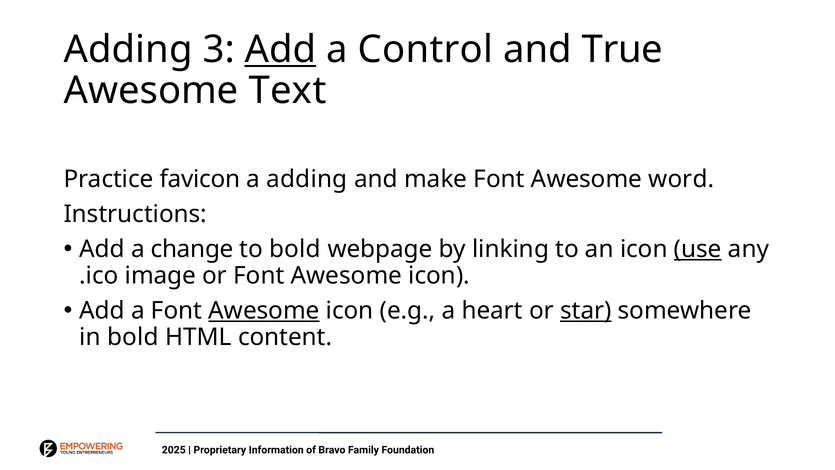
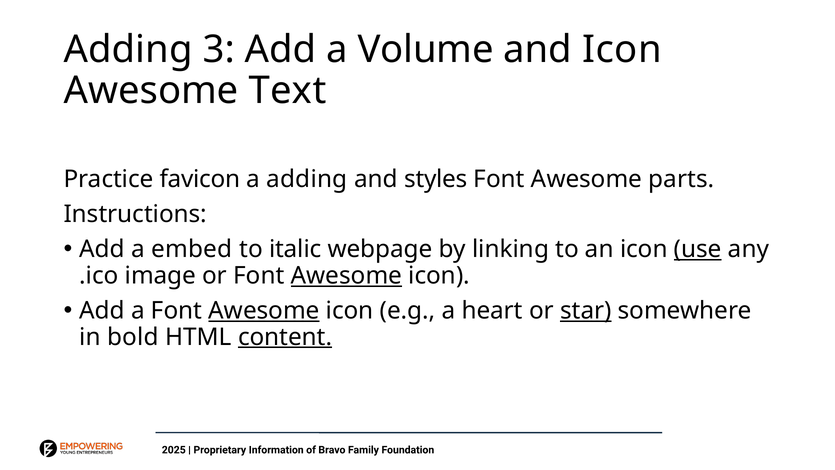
Add at (280, 49) underline: present -> none
Control: Control -> Volume
and True: True -> Icon
make: make -> styles
word: word -> parts
change: change -> embed
to bold: bold -> italic
Awesome at (346, 275) underline: none -> present
content underline: none -> present
